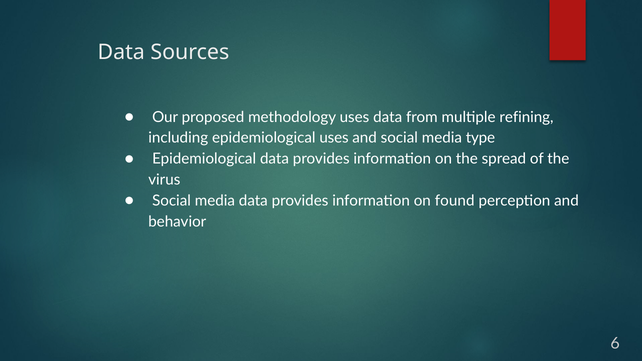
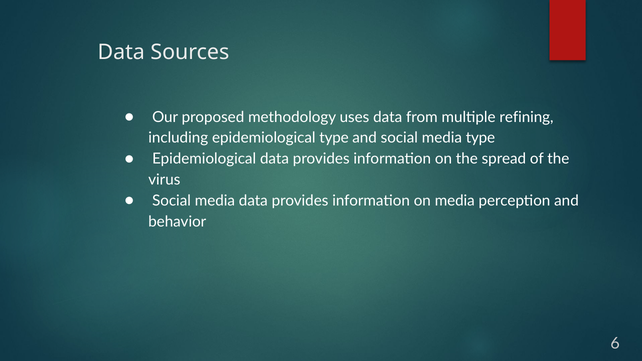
epidemiological uses: uses -> type
on found: found -> media
